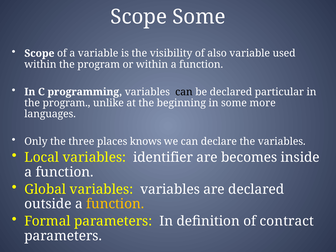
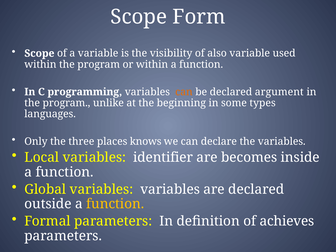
Scope Some: Some -> Form
can at (184, 92) colour: black -> orange
particular: particular -> argument
more: more -> types
contract: contract -> achieves
